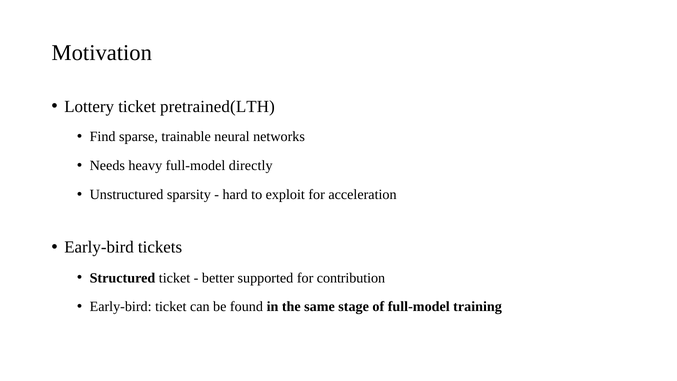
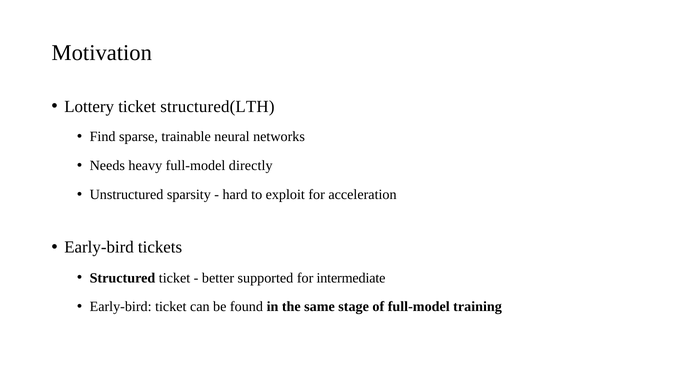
pretrained(LTH: pretrained(LTH -> structured(LTH
contribution: contribution -> intermediate
